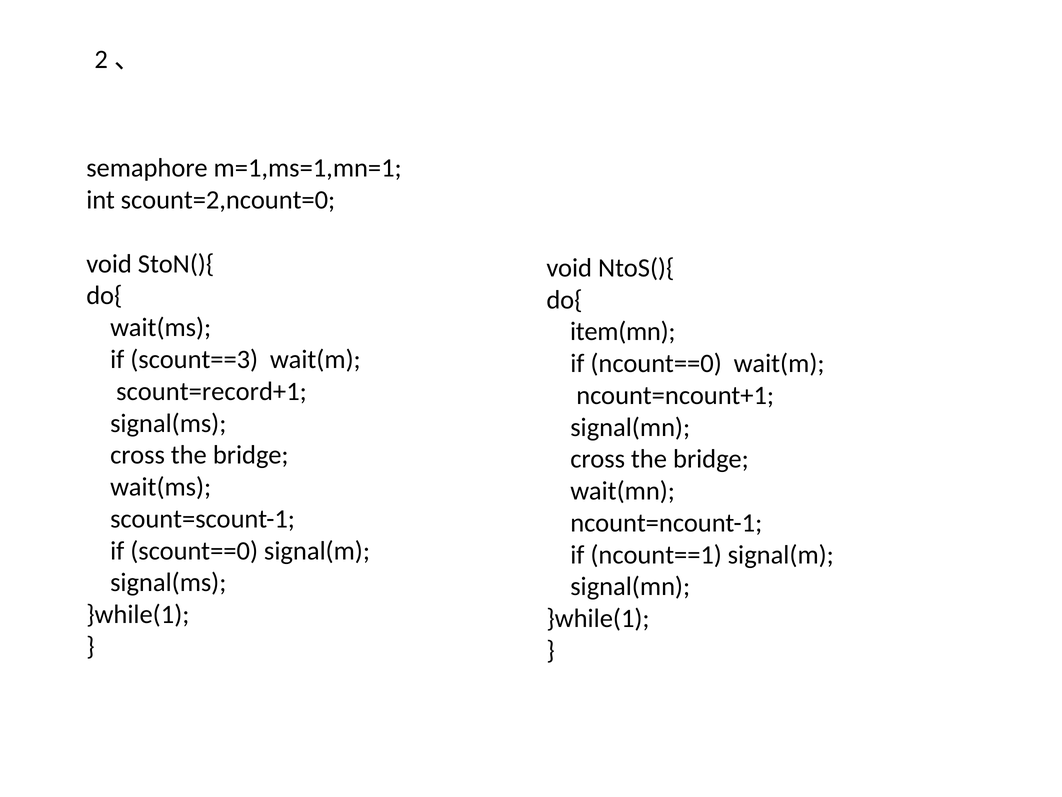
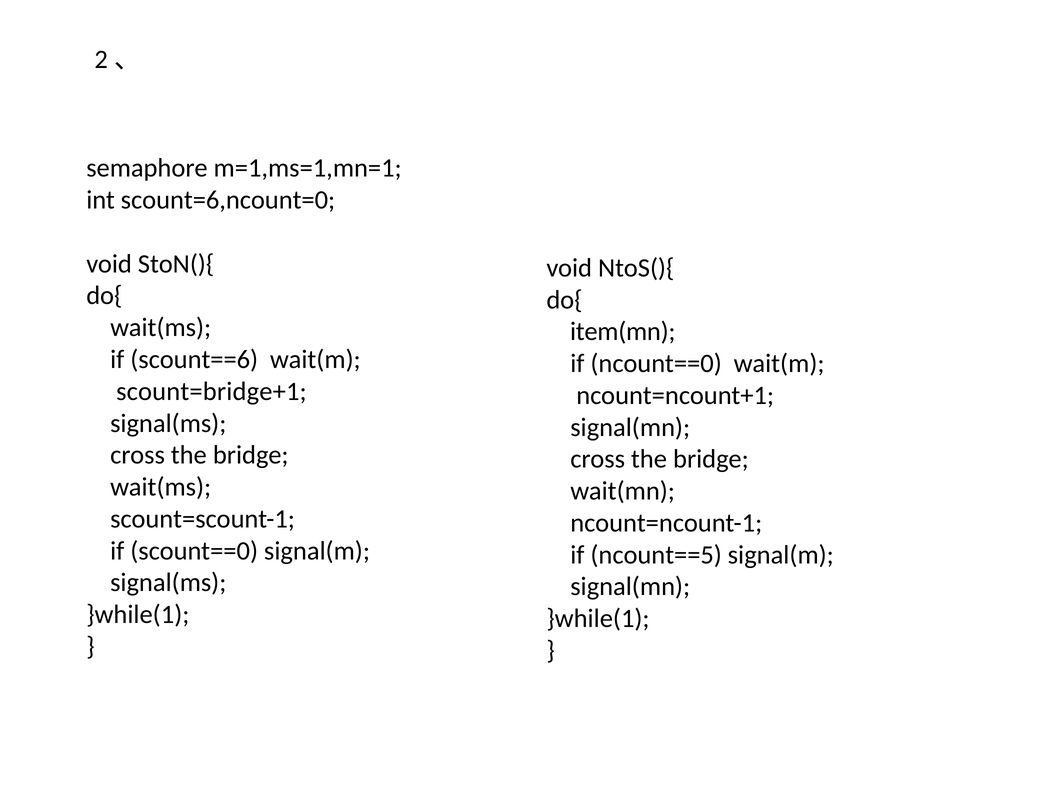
scount=2,ncount=0: scount=2,ncount=0 -> scount=6,ncount=0
scount==3: scount==3 -> scount==6
scount=record+1: scount=record+1 -> scount=bridge+1
ncount==1: ncount==1 -> ncount==5
